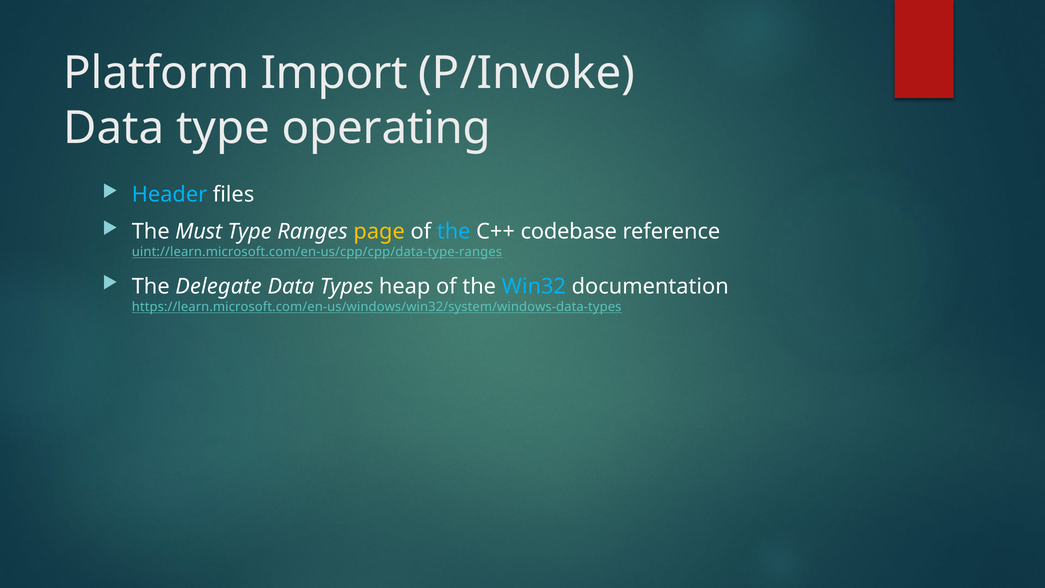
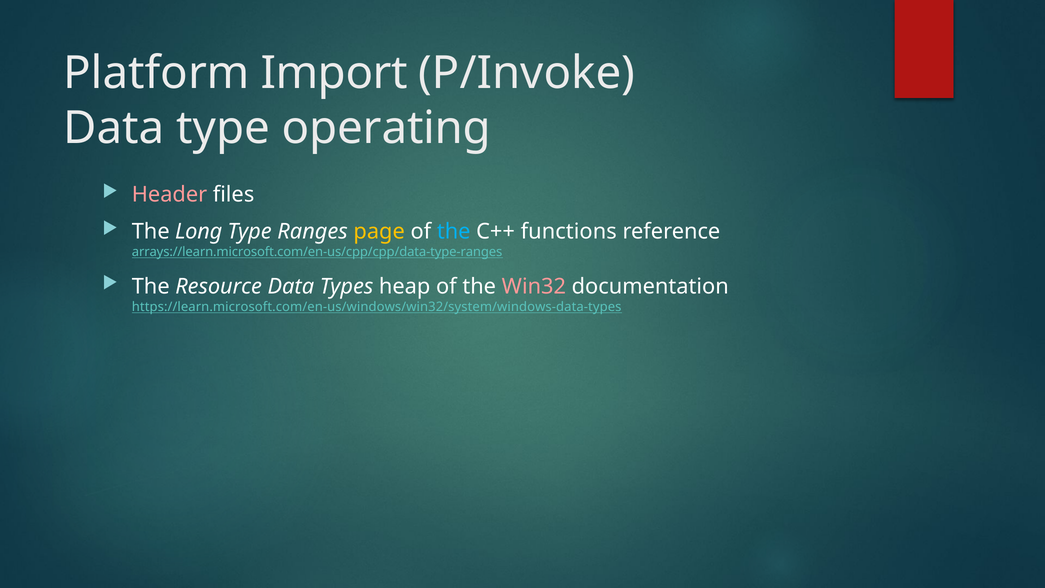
Header colour: light blue -> pink
Must: Must -> Long
codebase: codebase -> functions
uint://learn.microsoft.com/en-us/cpp/cpp/data-type-ranges: uint://learn.microsoft.com/en-us/cpp/cpp/data-type-ranges -> arrays://learn.microsoft.com/en-us/cpp/cpp/data-type-ranges
Delegate: Delegate -> Resource
Win32 colour: light blue -> pink
